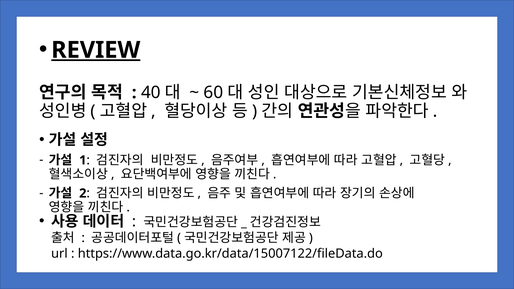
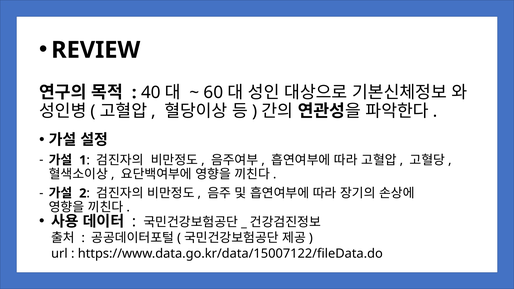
REVIEW underline: present -> none
